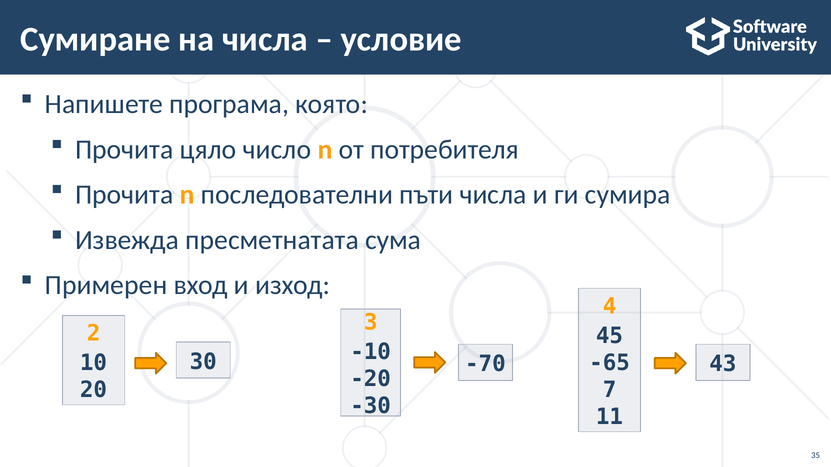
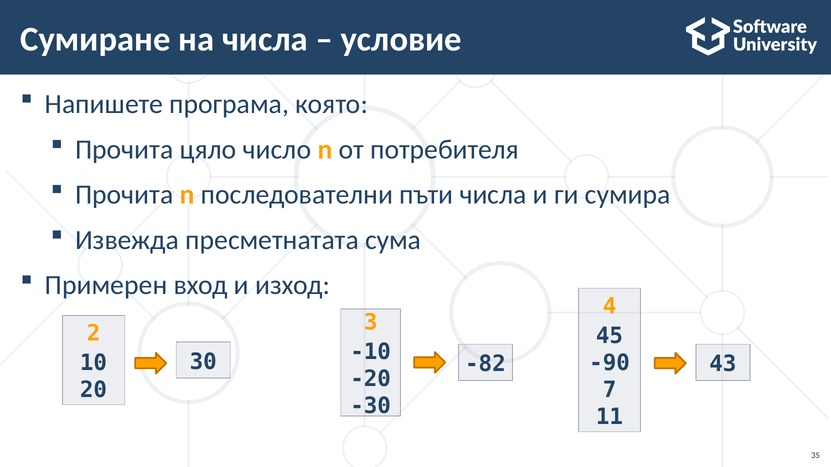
-65: -65 -> -90
-70: -70 -> -82
